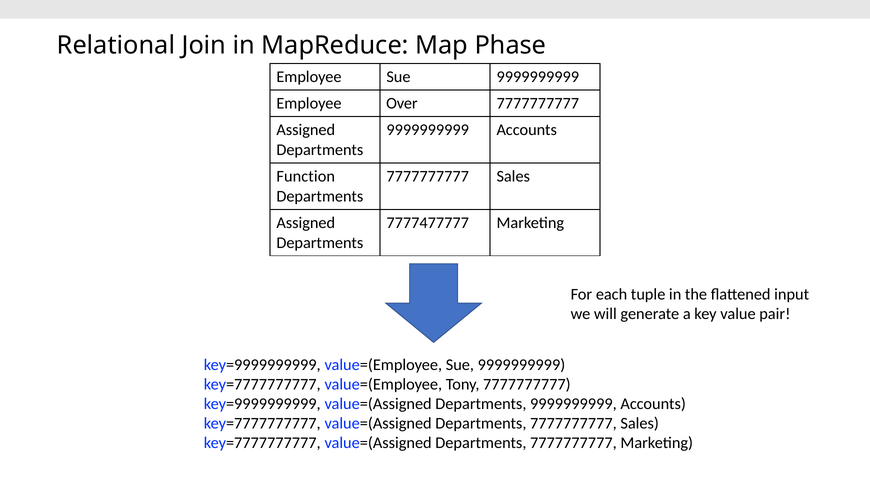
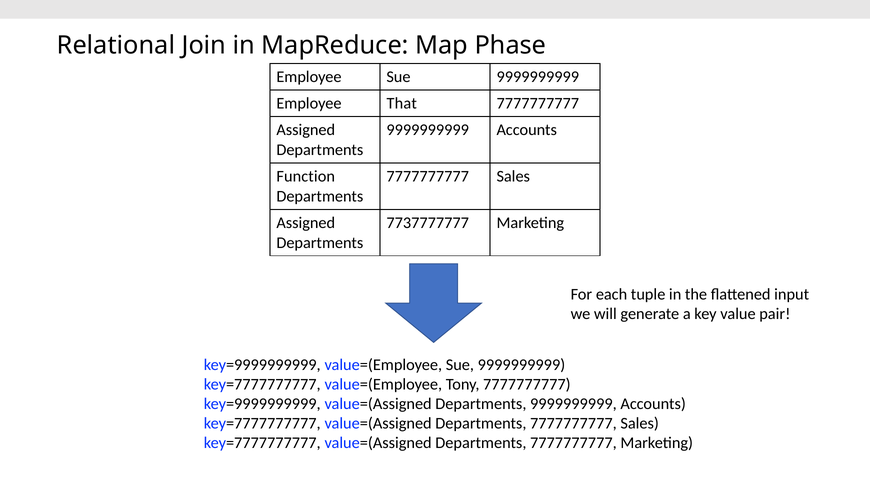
Over: Over -> That
7777477777: 7777477777 -> 7737777777
